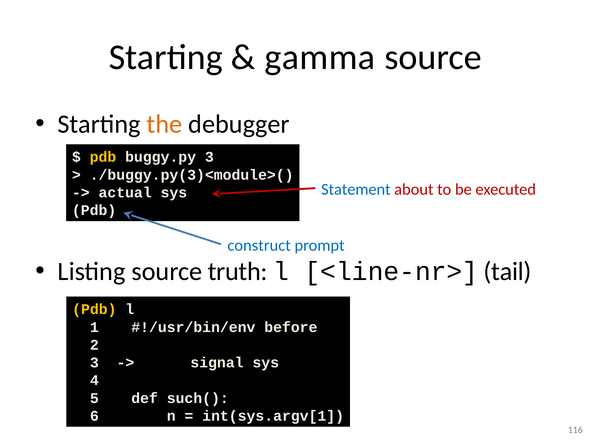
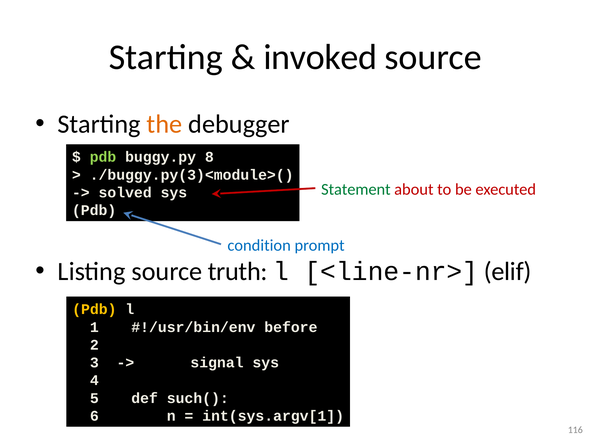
gamma: gamma -> invoked
pdb at (103, 157) colour: yellow -> light green
buggy.py 3: 3 -> 8
Statement colour: blue -> green
actual: actual -> solved
construct: construct -> condition
tail: tail -> elif
